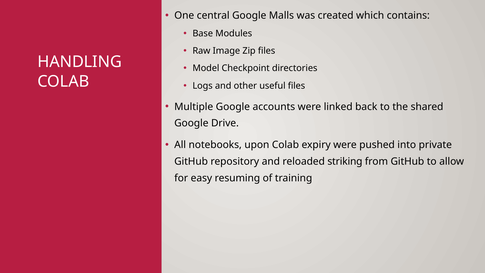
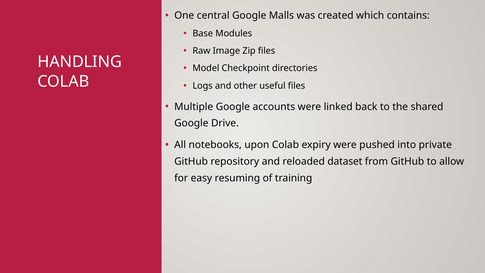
striking: striking -> dataset
